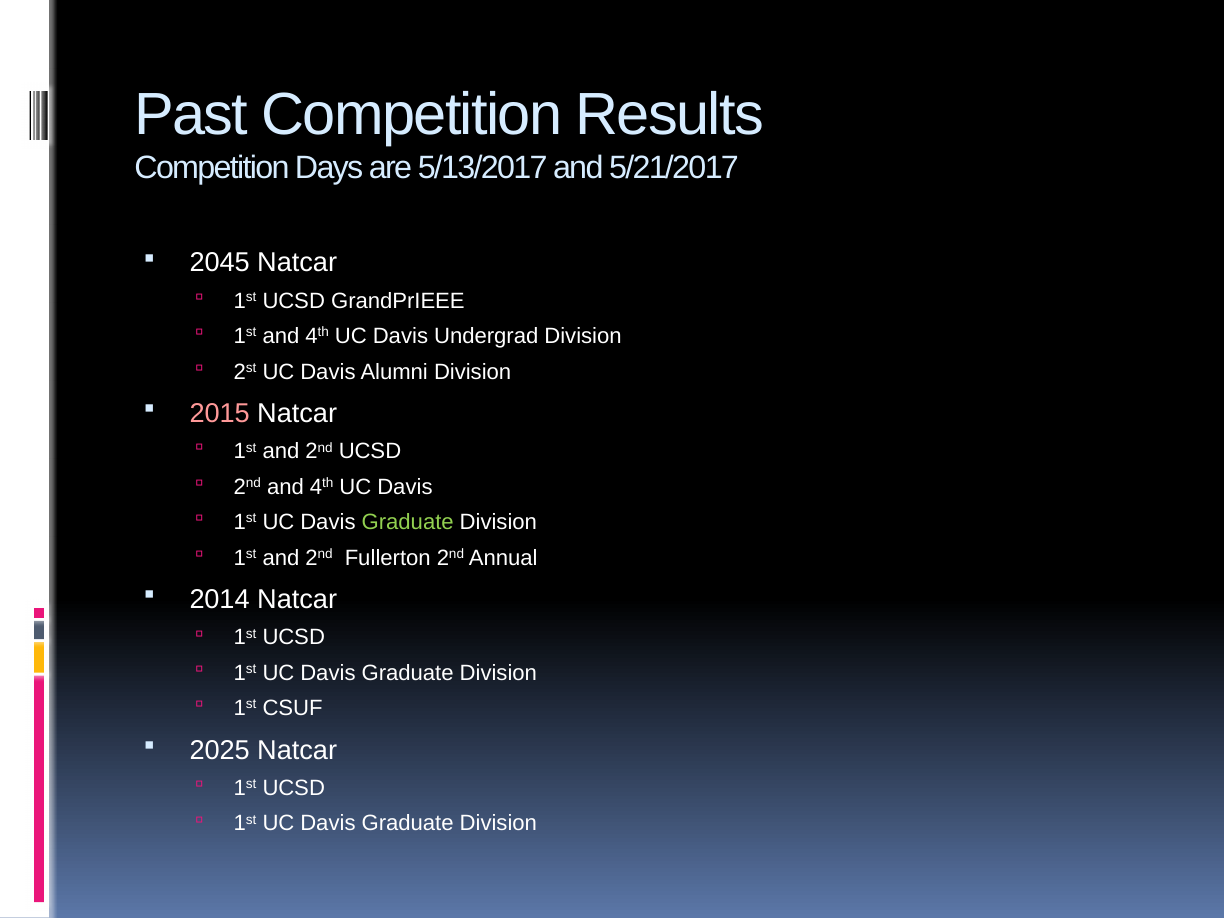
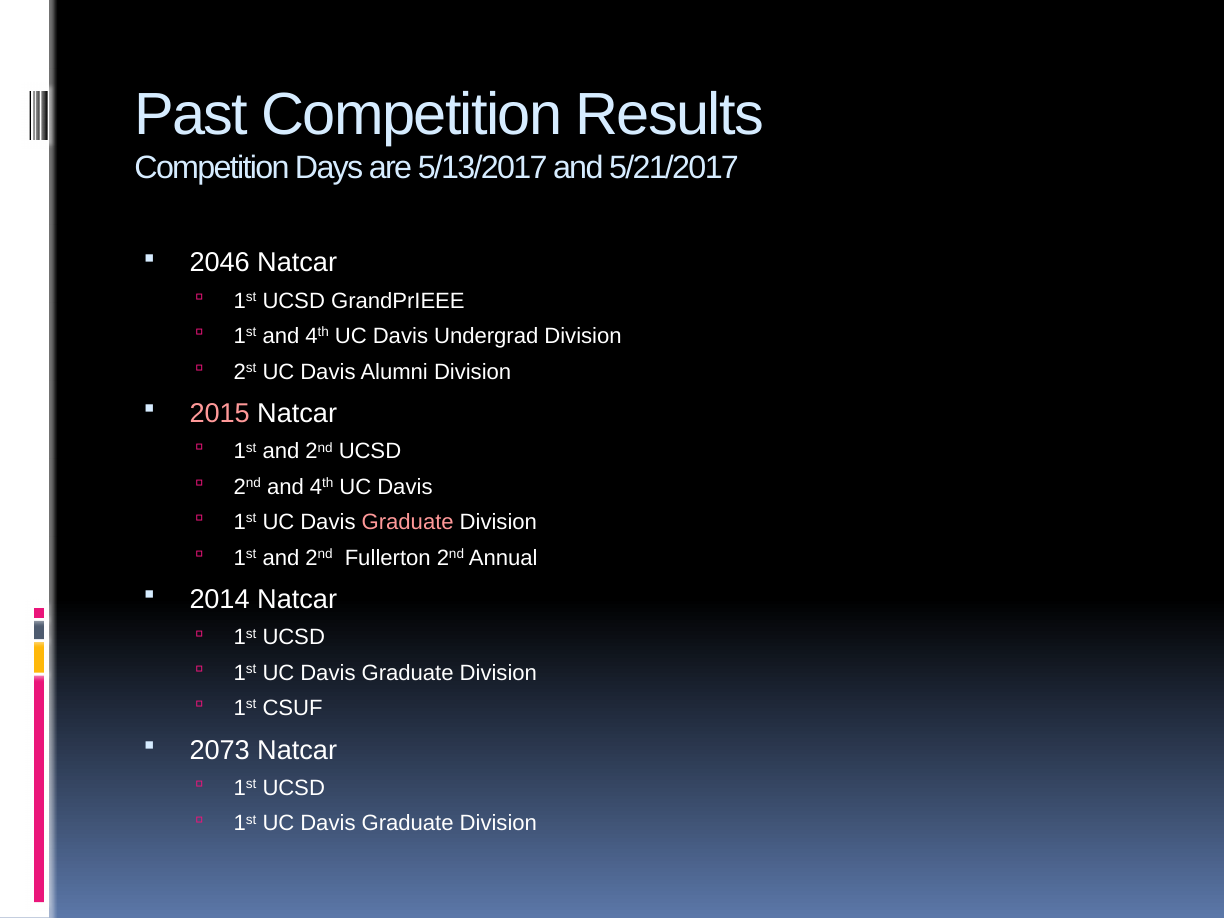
2045: 2045 -> 2046
Graduate at (408, 522) colour: light green -> pink
2025: 2025 -> 2073
